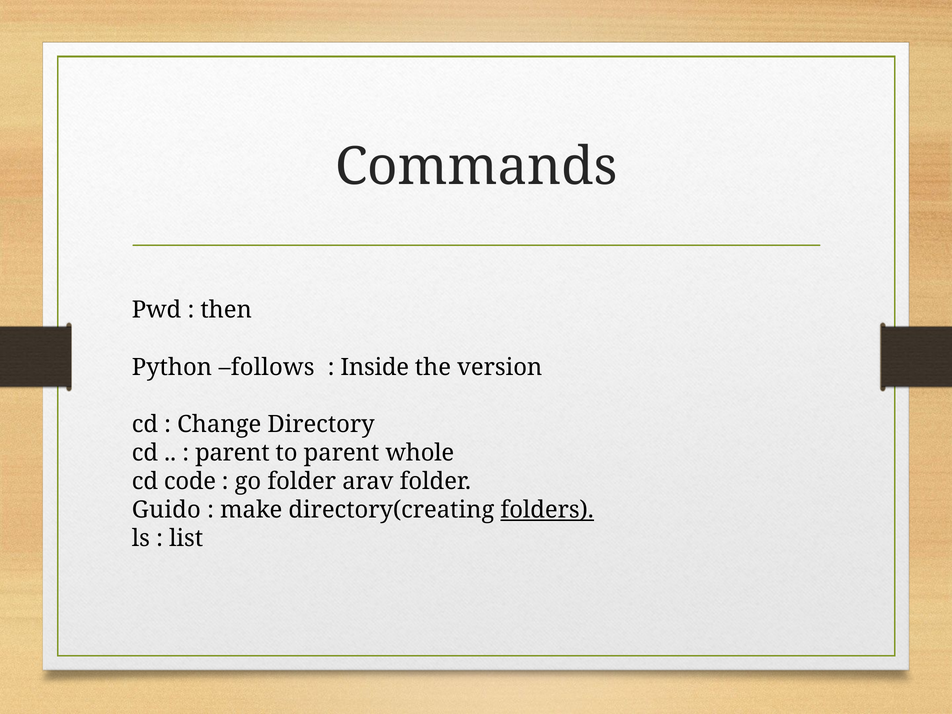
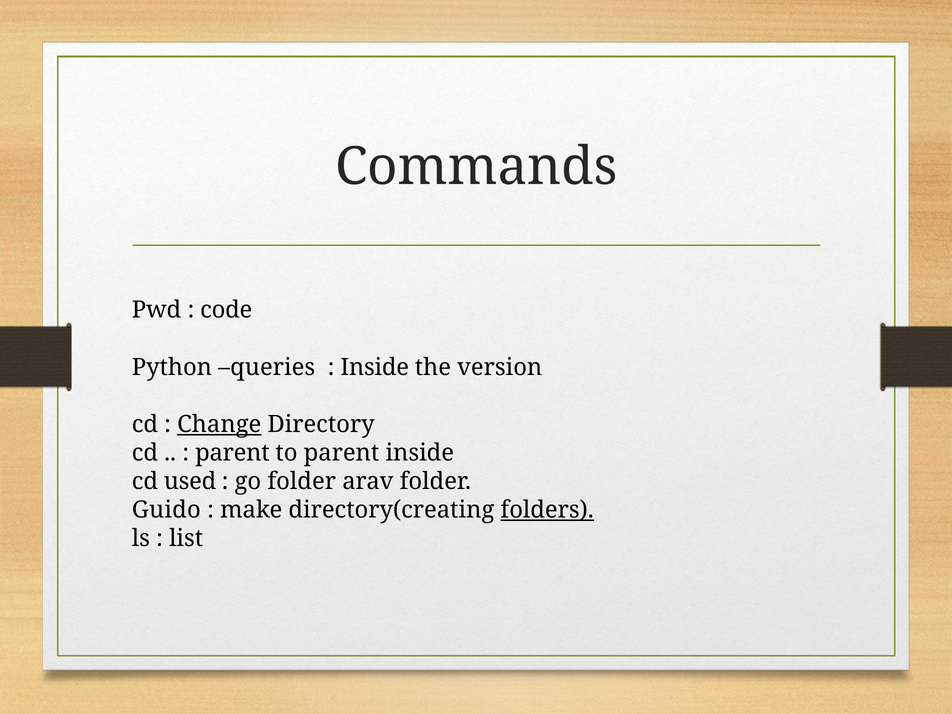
then: then -> code
follows: follows -> queries
Change underline: none -> present
parent whole: whole -> inside
code: code -> used
